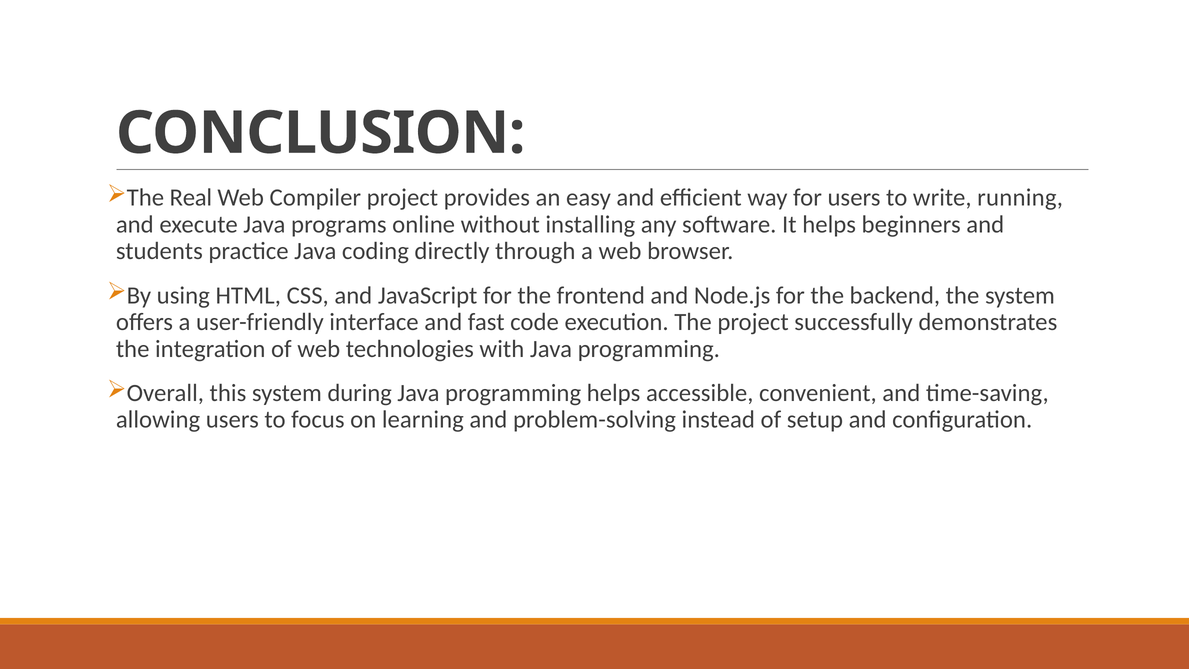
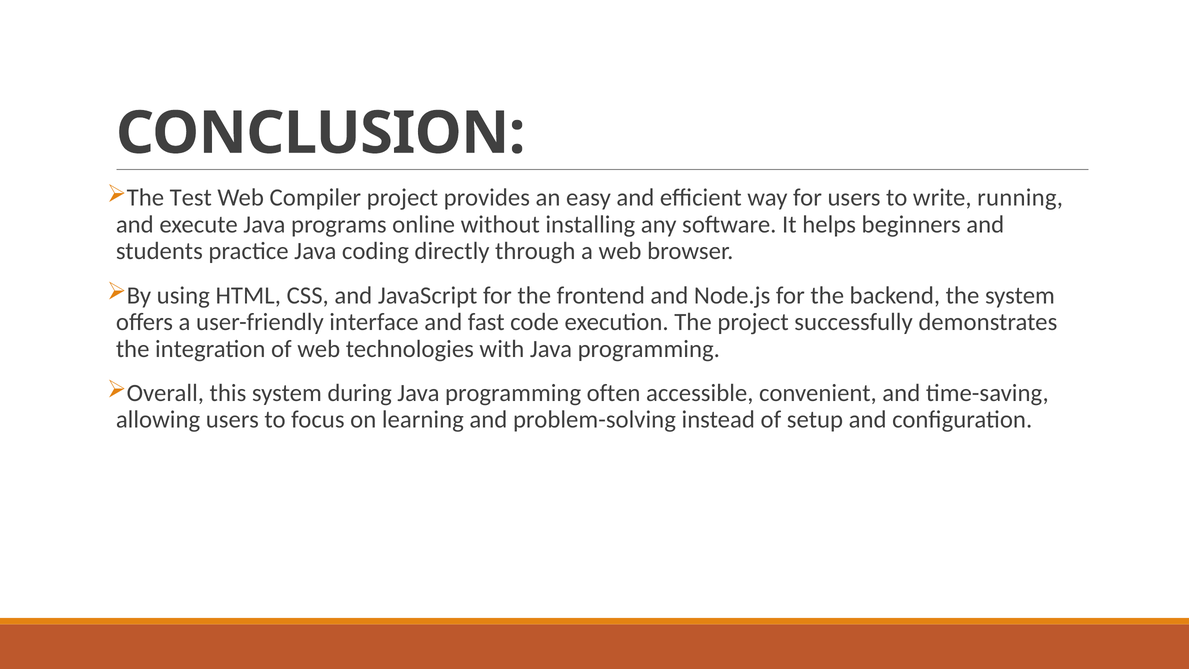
Real: Real -> Test
programming helps: helps -> often
